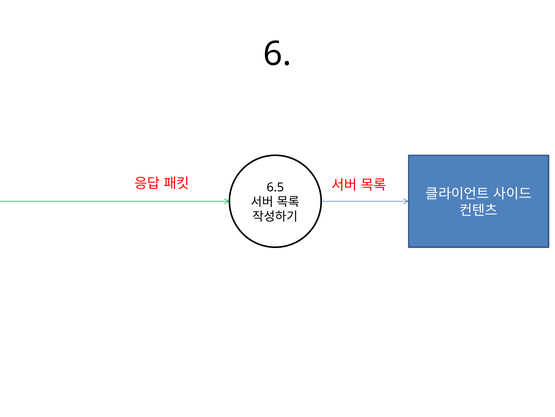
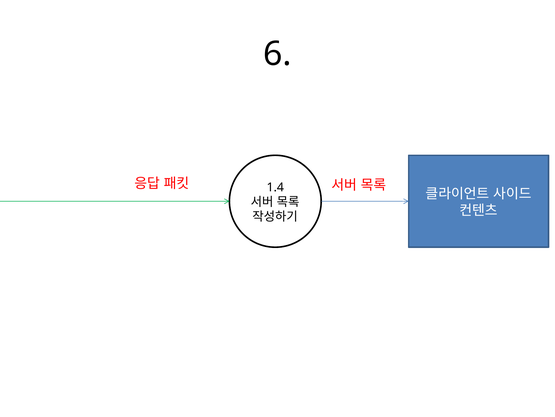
6.5: 6.5 -> 1.4
